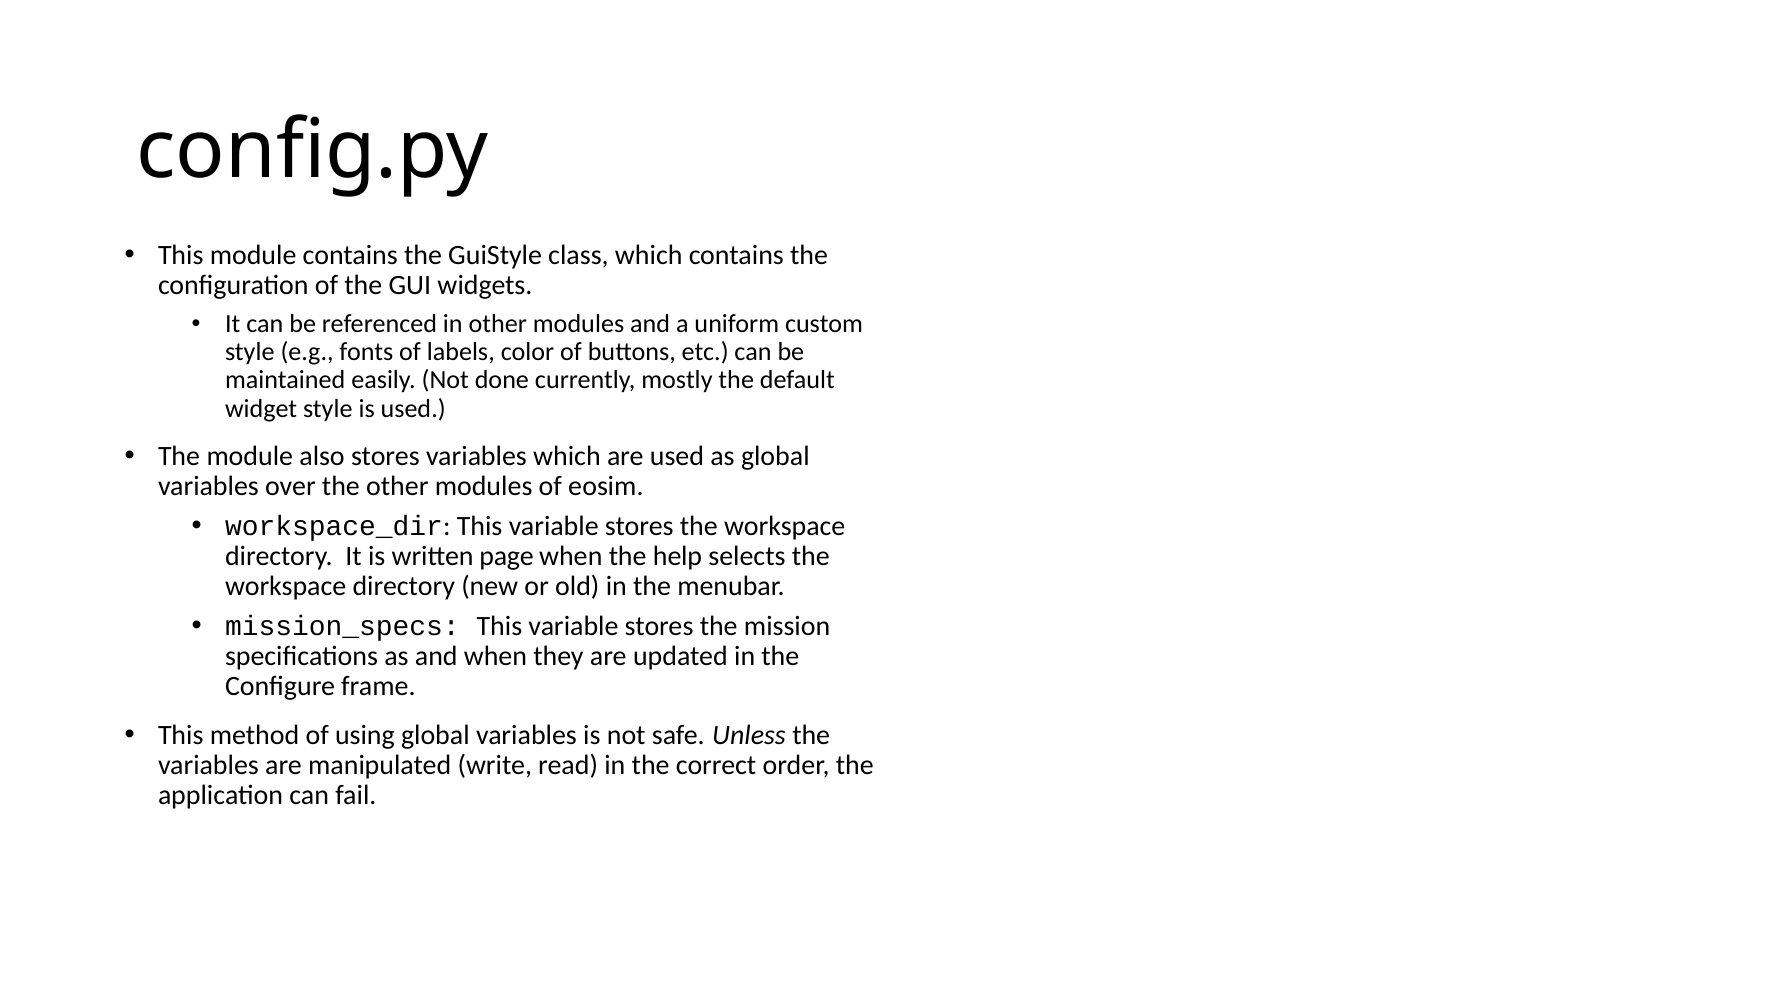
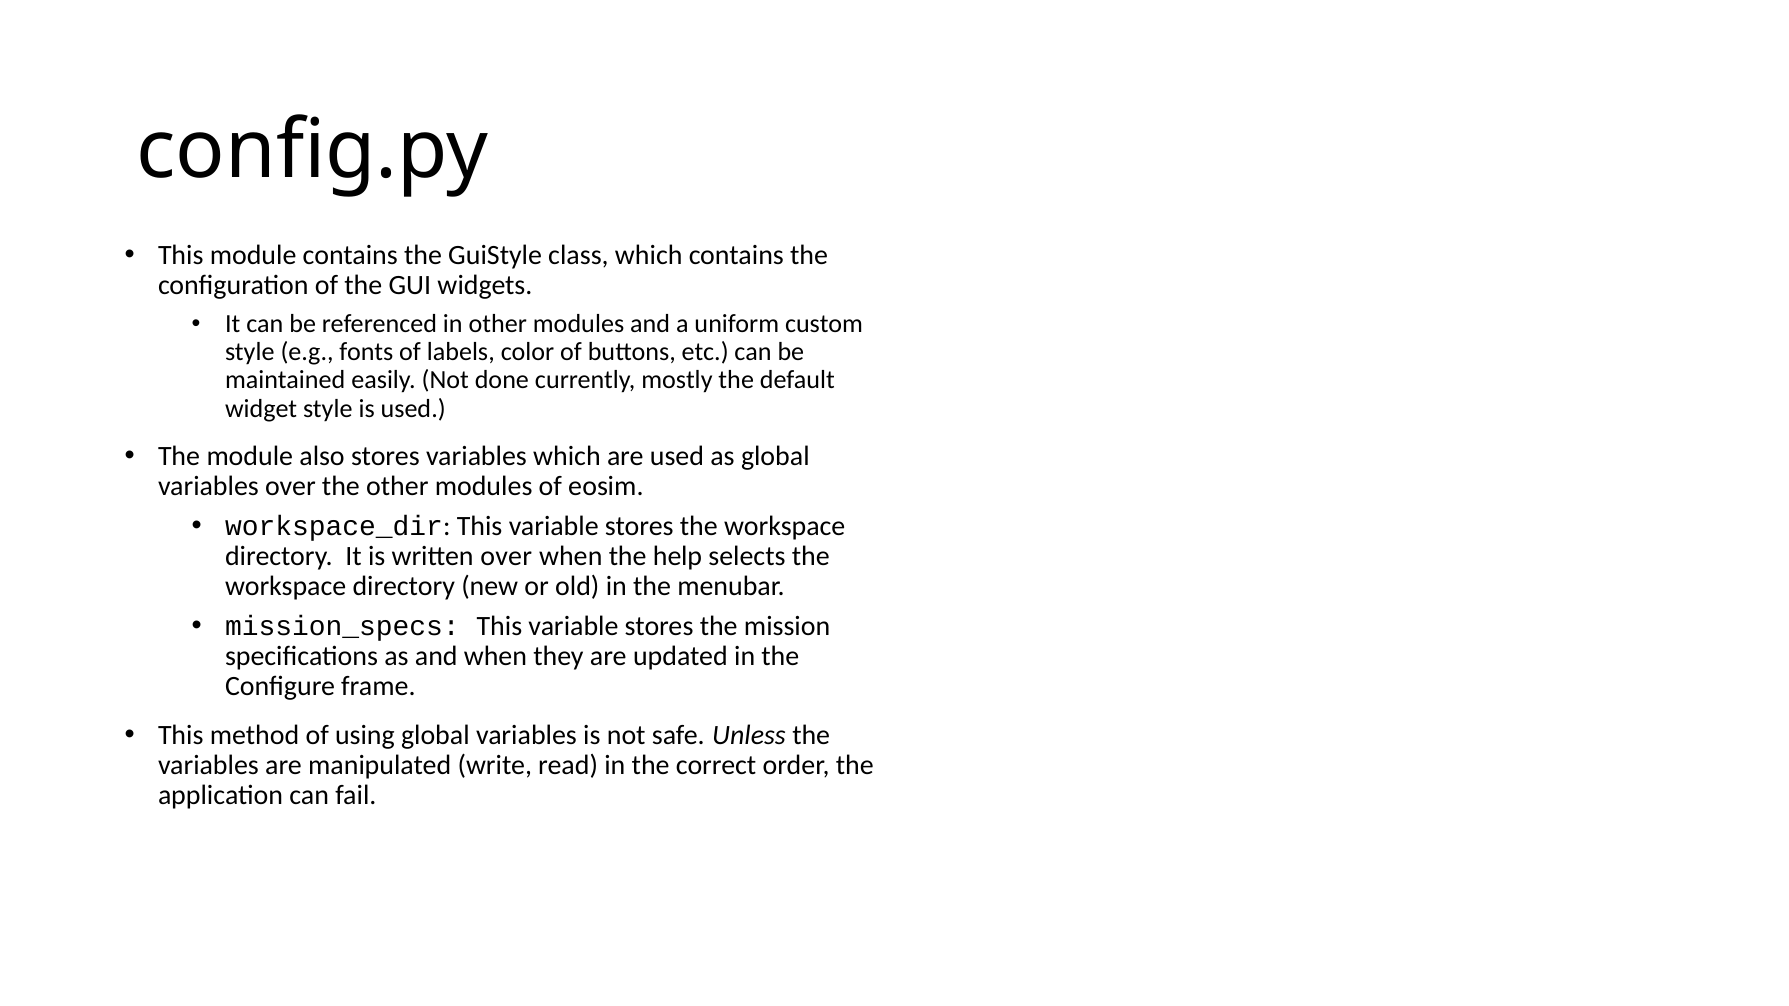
written page: page -> over
